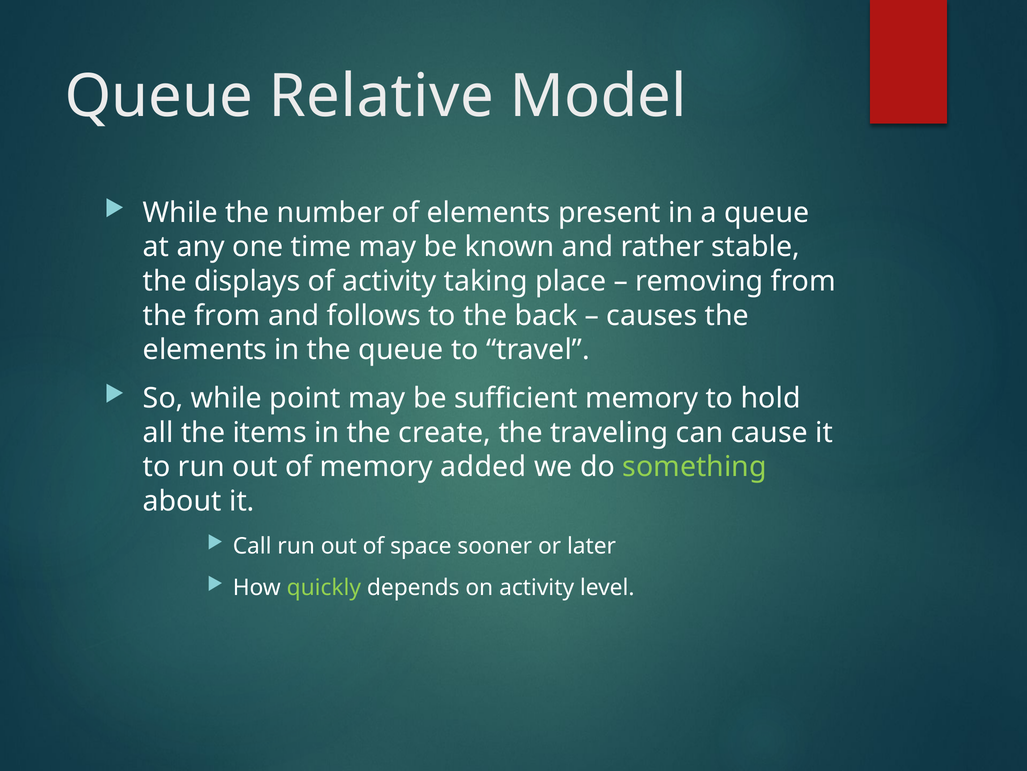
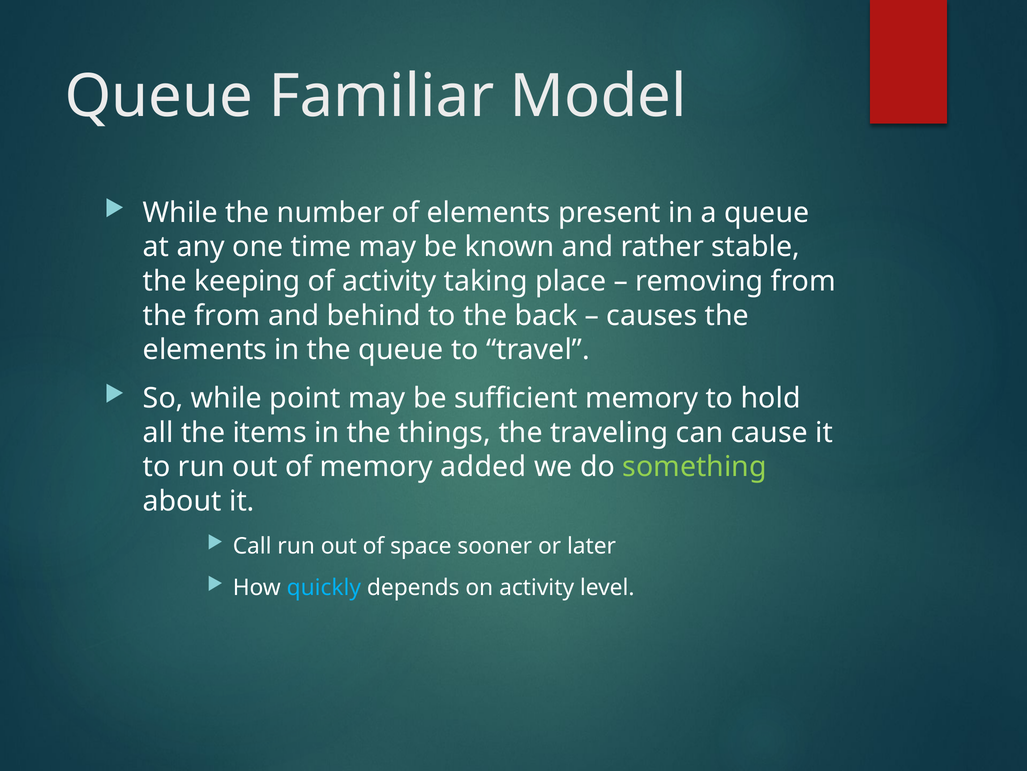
Relative: Relative -> Familiar
displays: displays -> keeping
follows: follows -> behind
create: create -> things
quickly colour: light green -> light blue
